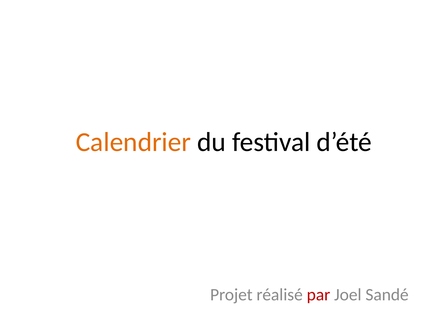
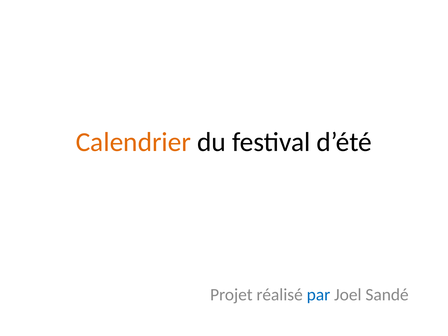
par colour: red -> blue
